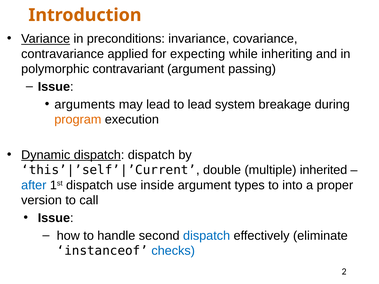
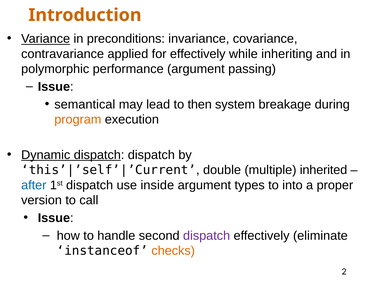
for expecting: expecting -> effectively
contravariant: contravariant -> performance
arguments: arguments -> semantical
to lead: lead -> then
dispatch at (207, 236) colour: blue -> purple
checks colour: blue -> orange
